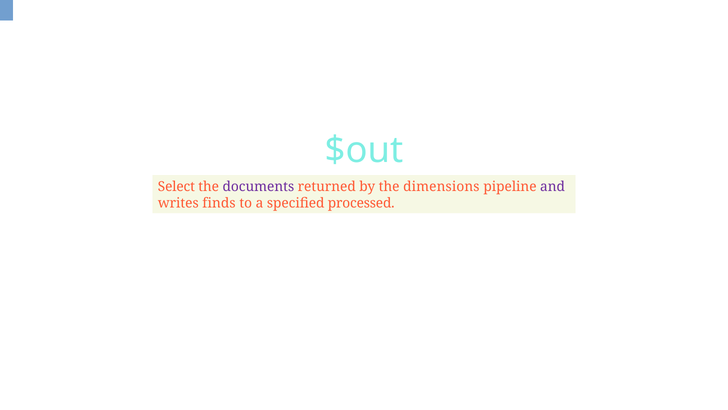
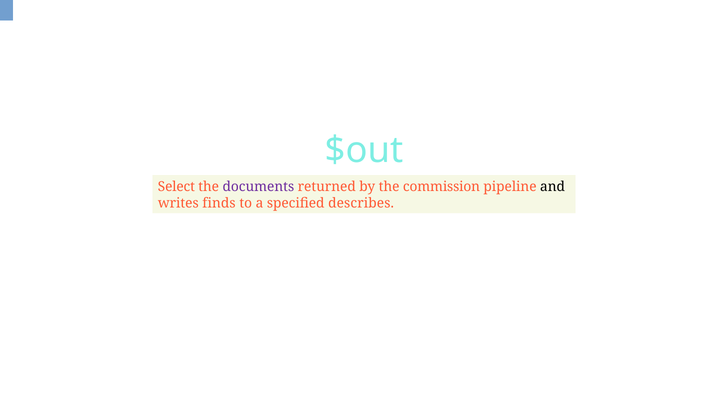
dimensions: dimensions -> commission
and colour: purple -> black
processed: processed -> describes
